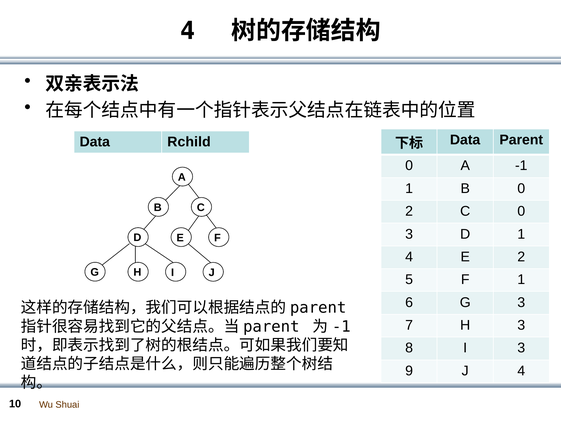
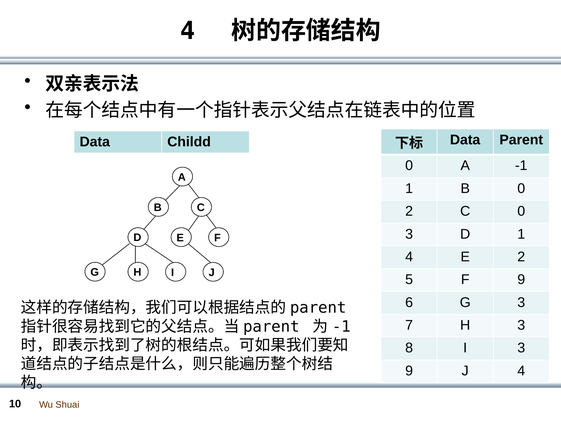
Rchild: Rchild -> Childd
F 1: 1 -> 9
